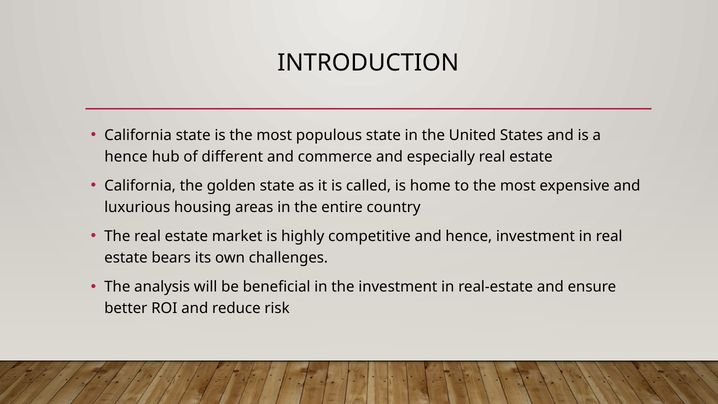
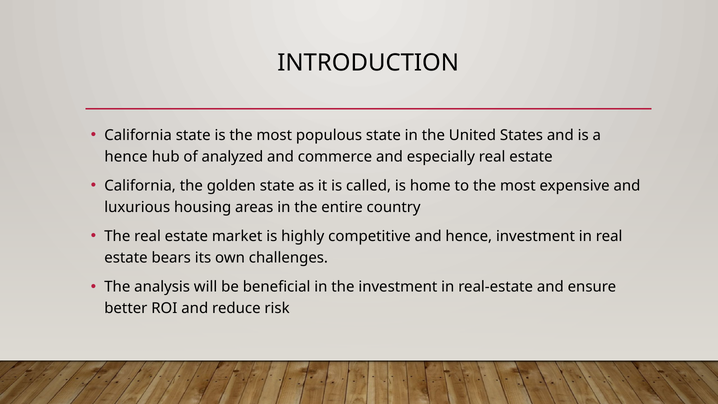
different: different -> analyzed
